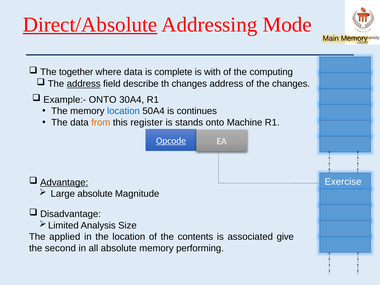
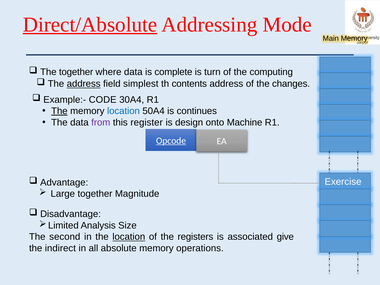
with: with -> turn
describe: describe -> simplest
th changes: changes -> contents
Example:- ONTO: ONTO -> CODE
The at (59, 111) underline: none -> present
from colour: orange -> purple
stands: stands -> design
Advantage underline: present -> none
Large absolute: absolute -> together
applied: applied -> second
location at (129, 237) underline: none -> present
contents: contents -> registers
second: second -> indirect
performing: performing -> operations
